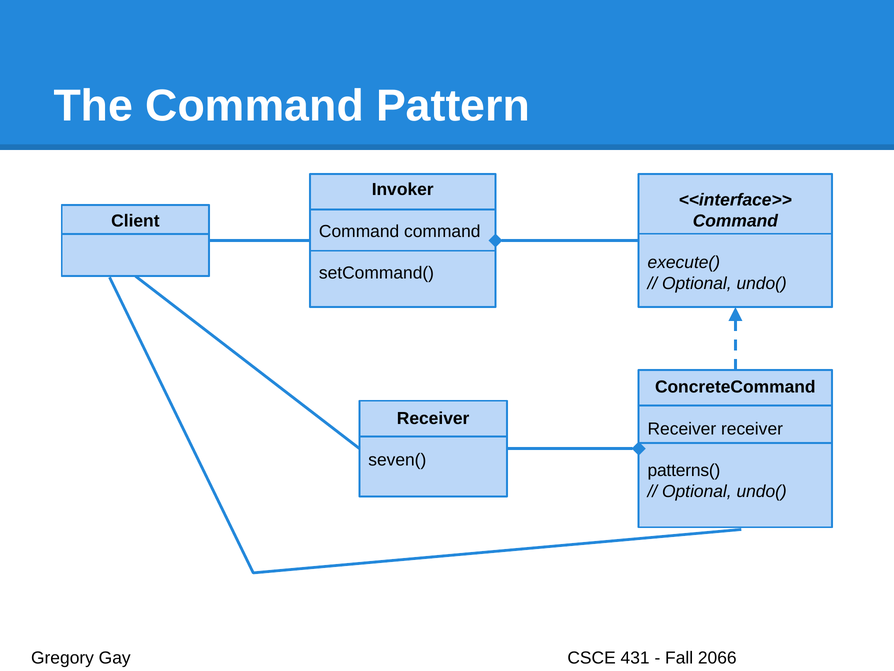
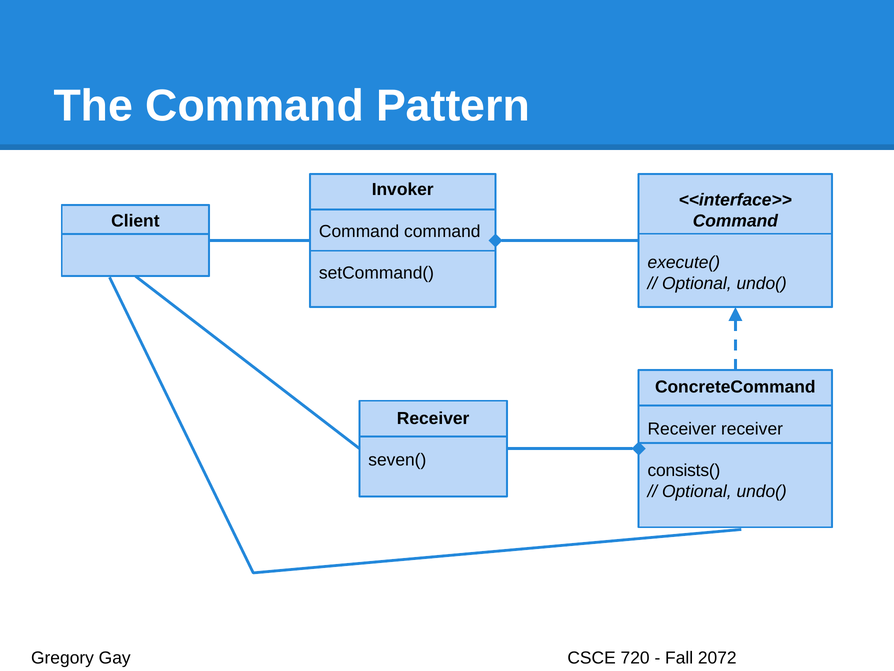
patterns(: patterns( -> consists(
431: 431 -> 720
2066: 2066 -> 2072
